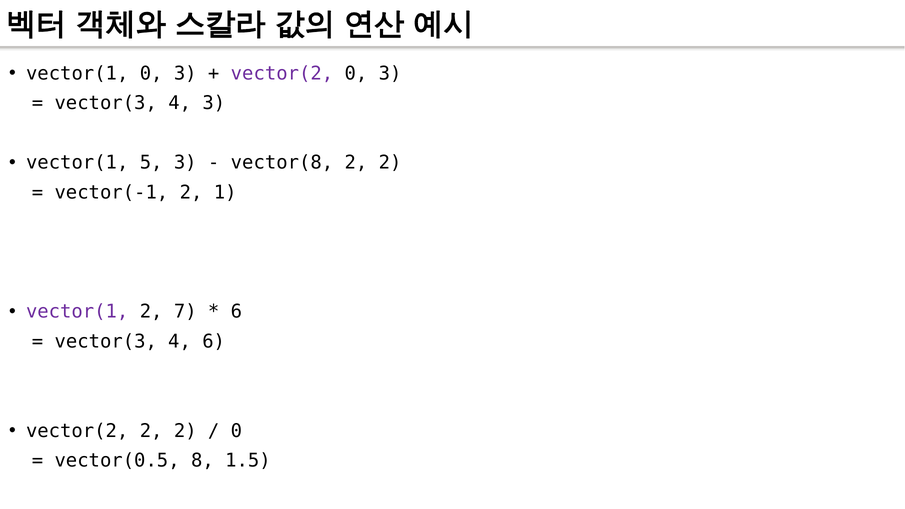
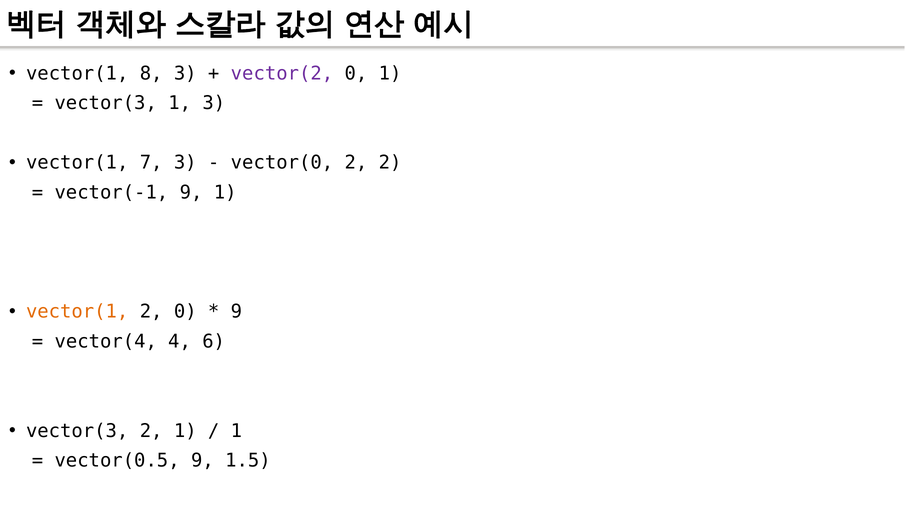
vector(1 0: 0 -> 8
3 at (390, 73): 3 -> 1
4 at (180, 103): 4 -> 1
5: 5 -> 7
vector(8: vector(8 -> vector(0
vector(-1 2: 2 -> 9
vector(1 at (77, 312) colour: purple -> orange
2 7: 7 -> 0
6 at (236, 312): 6 -> 9
vector(3 at (106, 341): vector(3 -> vector(4
vector(2 at (77, 431): vector(2 -> vector(3
2 at (185, 431): 2 -> 1
0 at (236, 431): 0 -> 1
vector(0.5 8: 8 -> 9
